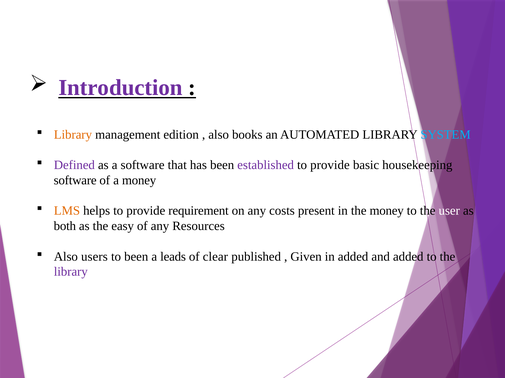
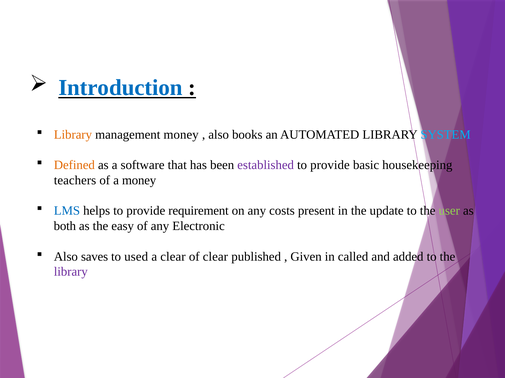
Introduction colour: purple -> blue
management edition: edition -> money
Defined colour: purple -> orange
software at (75, 181): software -> teachers
LMS colour: orange -> blue
the money: money -> update
user colour: white -> light green
Resources: Resources -> Electronic
users: users -> saves
to been: been -> used
a leads: leads -> clear
in added: added -> called
